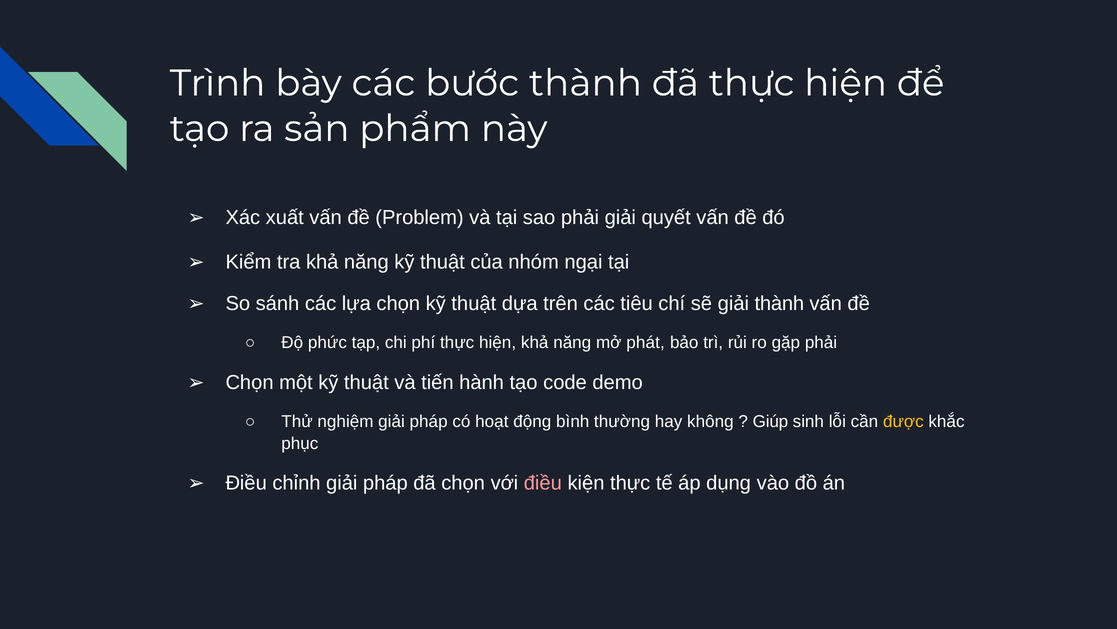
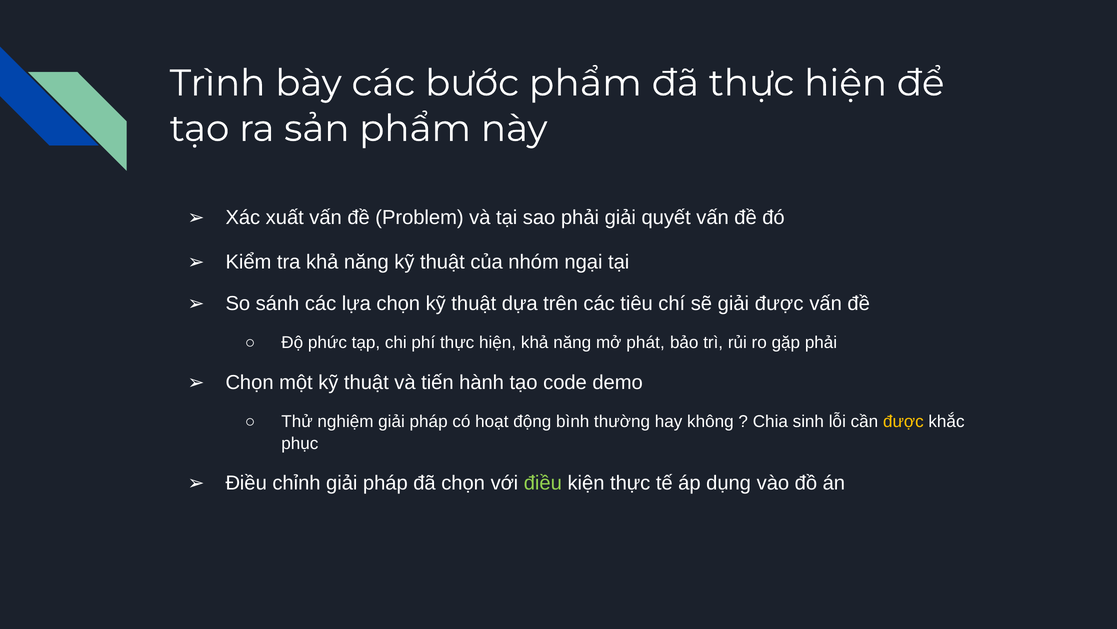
bước thành: thành -> phẩm
giải thành: thành -> được
Giúp: Giúp -> Chia
điều at (543, 483) colour: pink -> light green
